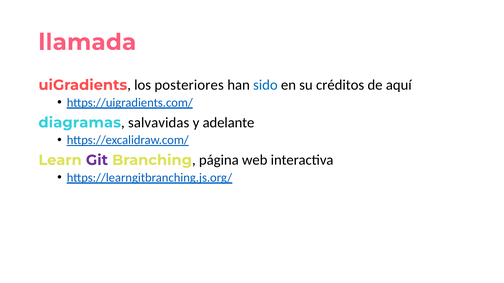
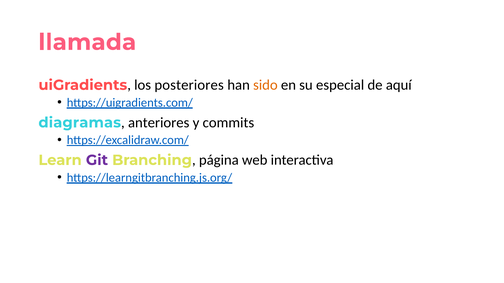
sido colour: blue -> orange
créditos: créditos -> especial
salvavidas: salvavidas -> anteriores
adelante: adelante -> commits
